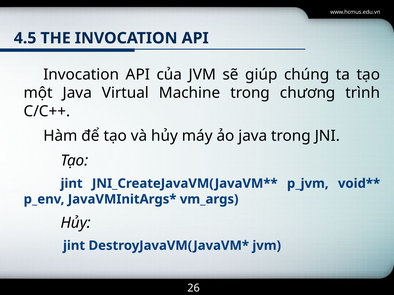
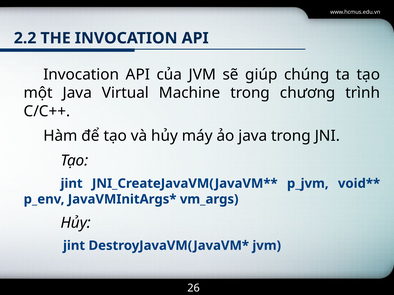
4.5: 4.5 -> 2.2
